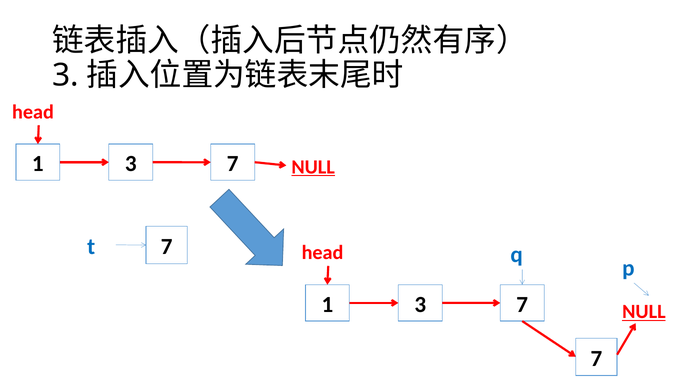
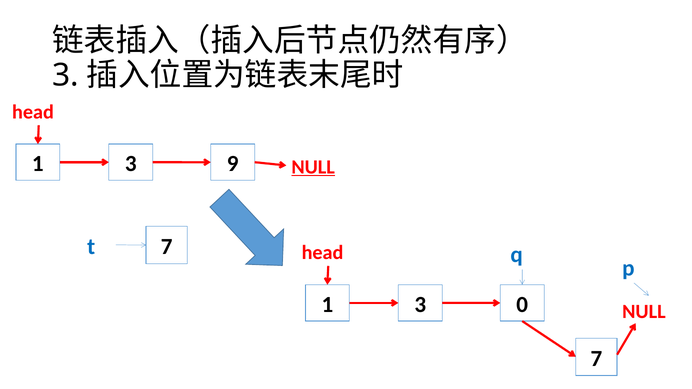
7 at (233, 164): 7 -> 9
7 at (522, 305): 7 -> 0
NULL at (644, 312) underline: present -> none
